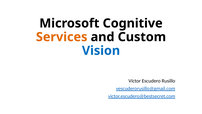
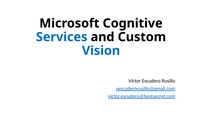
Services colour: orange -> blue
